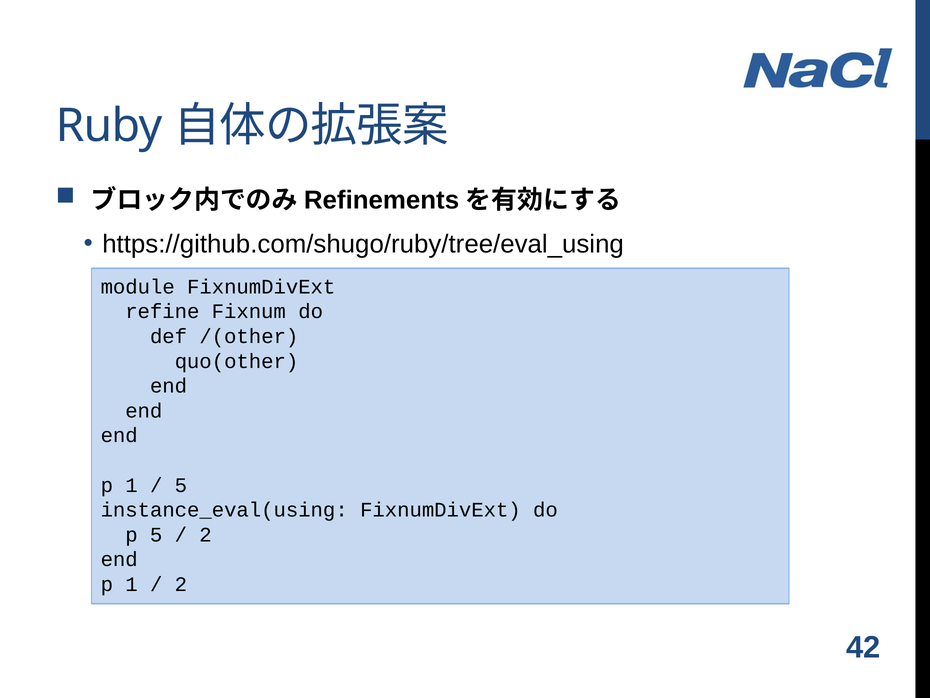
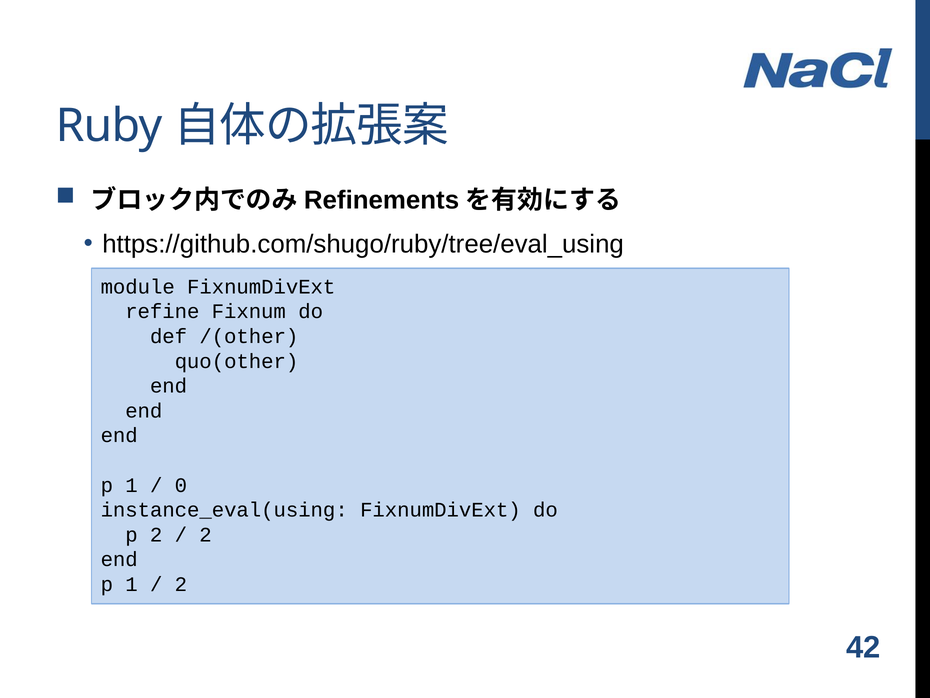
5 at (181, 485): 5 -> 0
p 5: 5 -> 2
